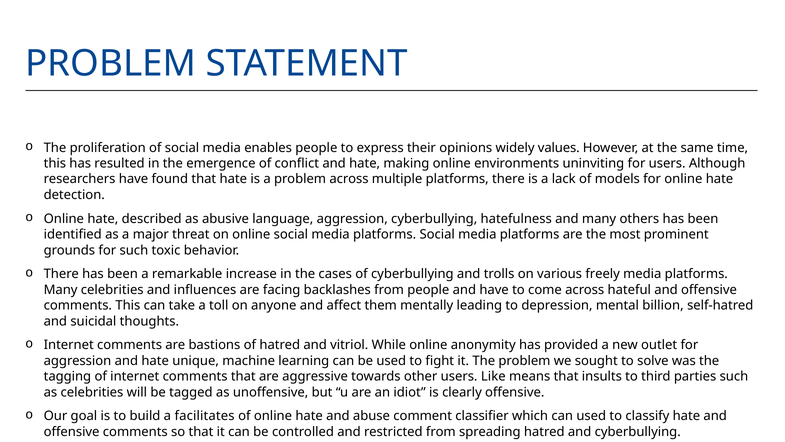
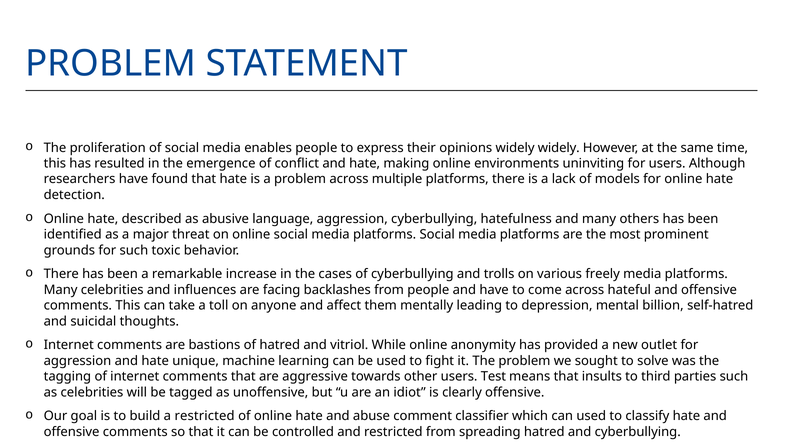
widely values: values -> widely
Like: Like -> Test
a facilitates: facilitates -> restricted
